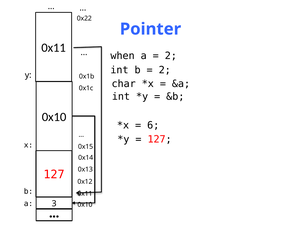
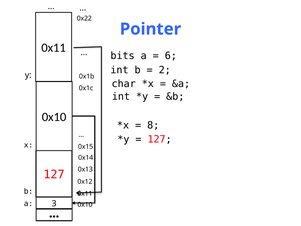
when: when -> bits
2 at (171, 56): 2 -> 6
6: 6 -> 8
